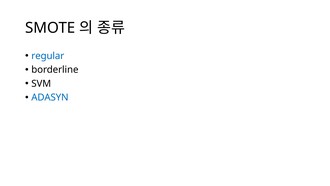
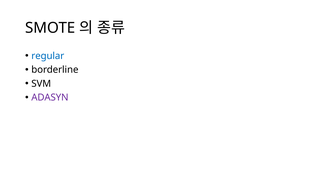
ADASYN colour: blue -> purple
